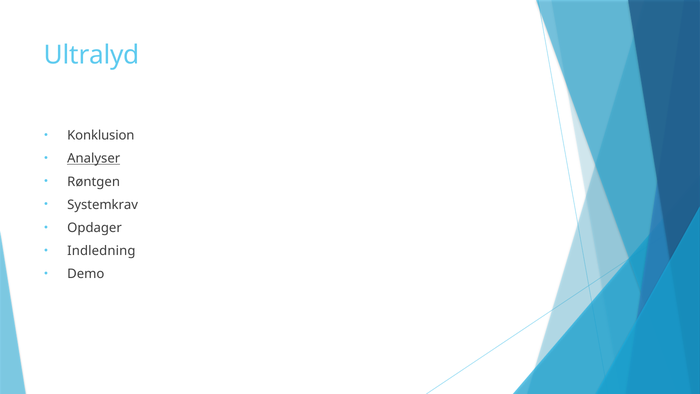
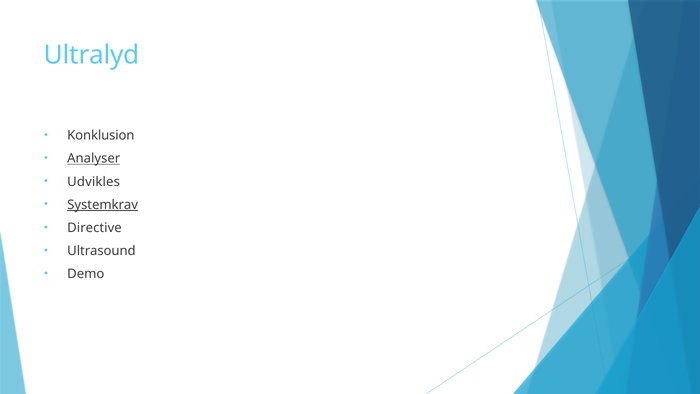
Røntgen: Røntgen -> Udvikles
Systemkrav underline: none -> present
Opdager: Opdager -> Directive
Indledning: Indledning -> Ultrasound
